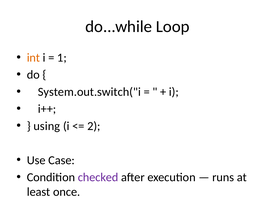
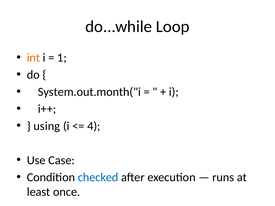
System.out.switch("i: System.out.switch("i -> System.out.month("i
2: 2 -> 4
checked colour: purple -> blue
